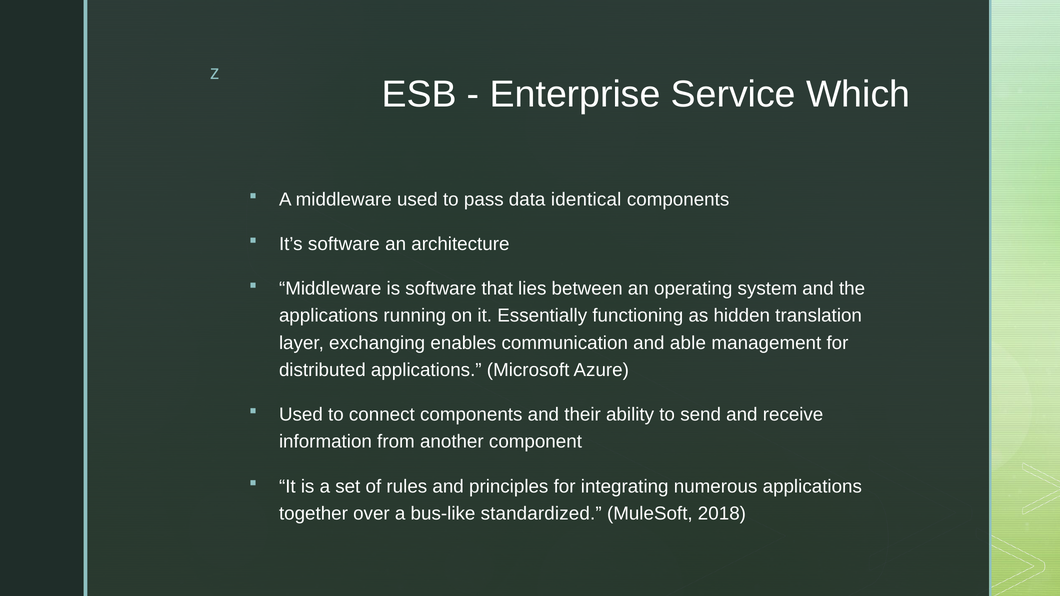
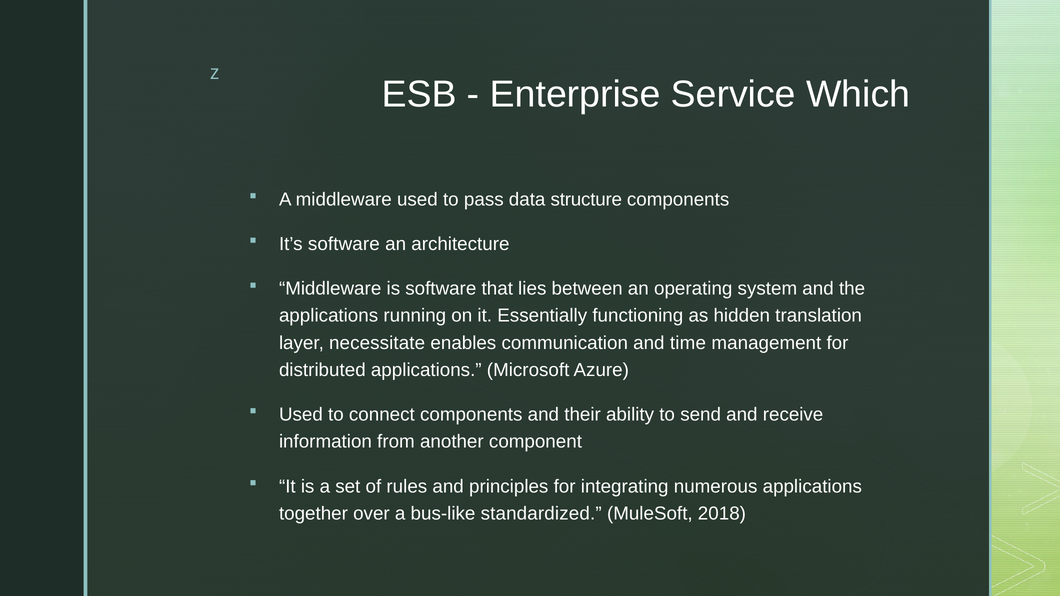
identical: identical -> structure
exchanging: exchanging -> necessitate
able: able -> time
